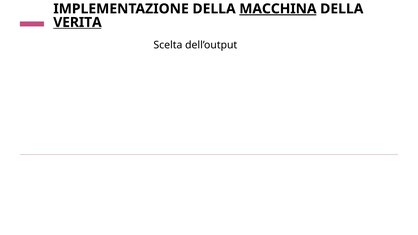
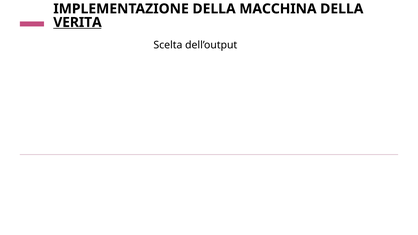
MACCHINA underline: present -> none
